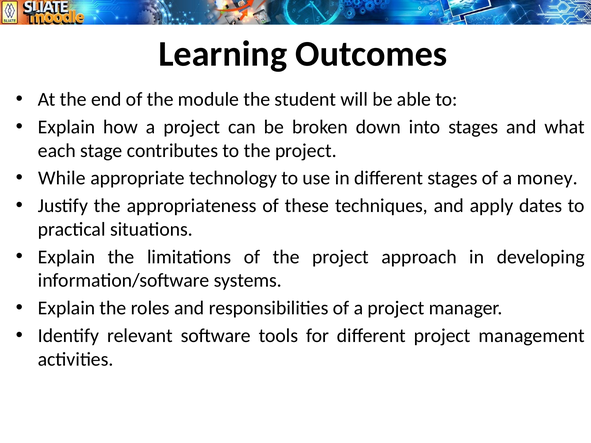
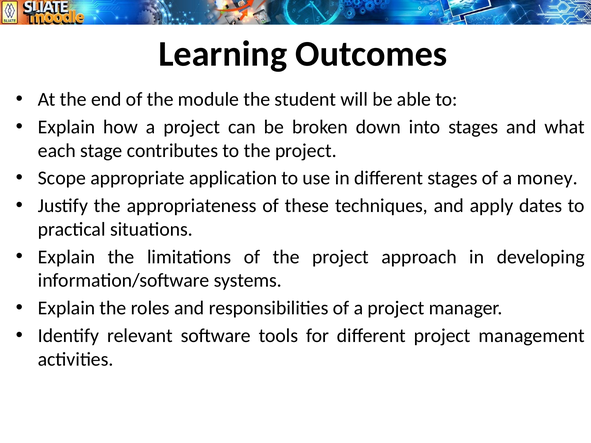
While: While -> Scope
technology: technology -> application
